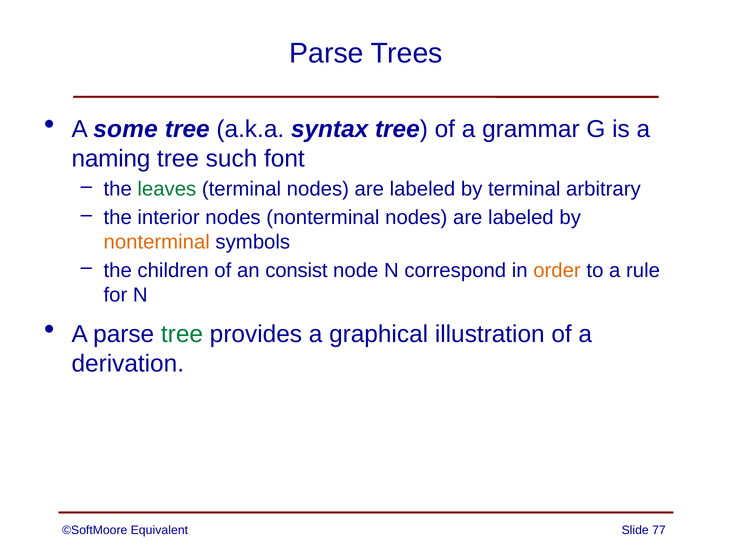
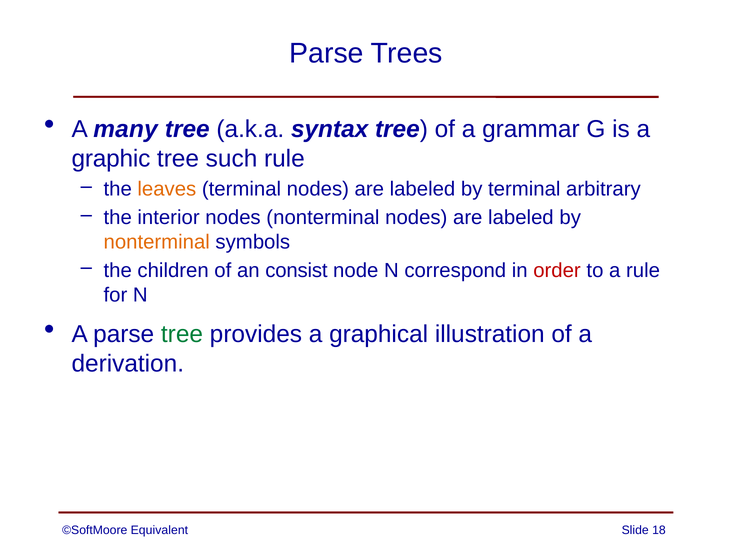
some: some -> many
naming: naming -> graphic
such font: font -> rule
leaves colour: green -> orange
order colour: orange -> red
77: 77 -> 18
